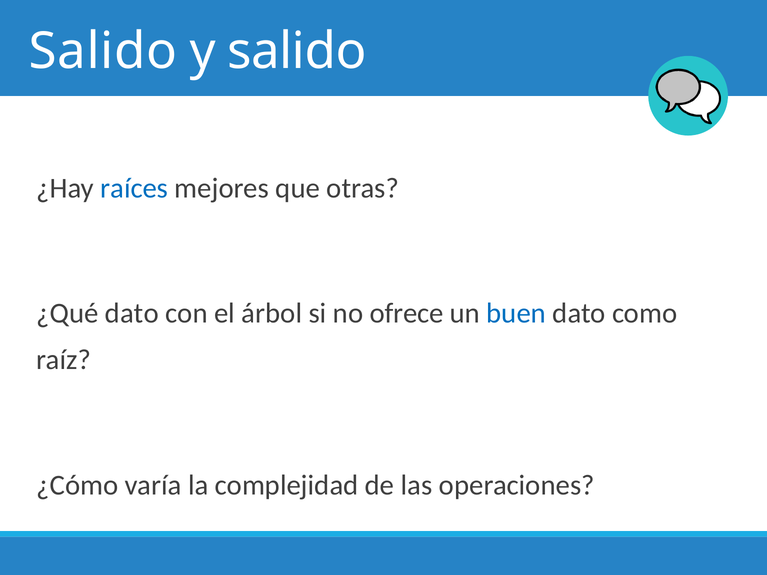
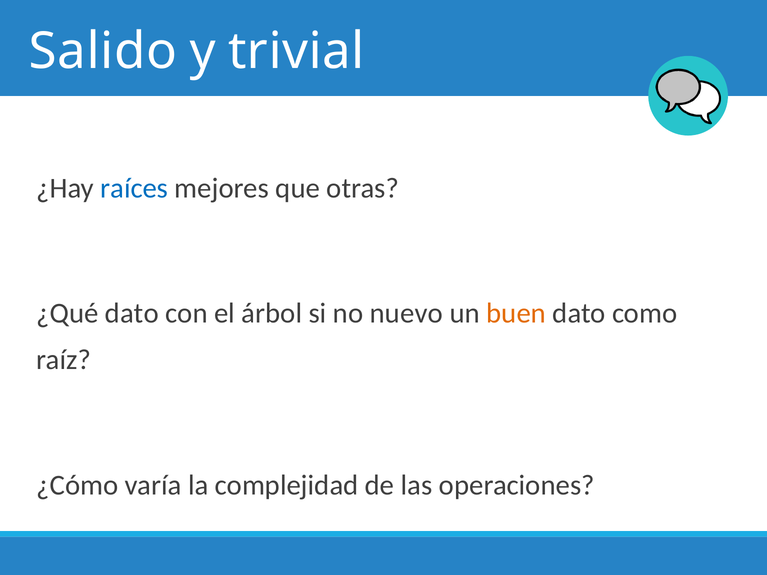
y salido: salido -> trivial
ofrece: ofrece -> nuevo
buen colour: blue -> orange
